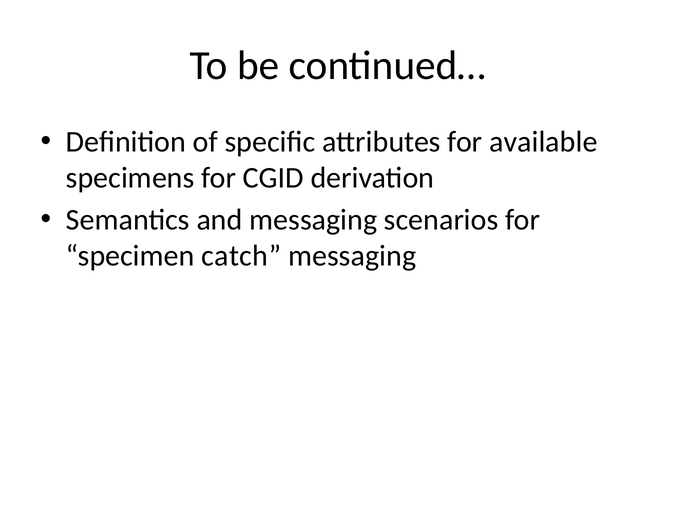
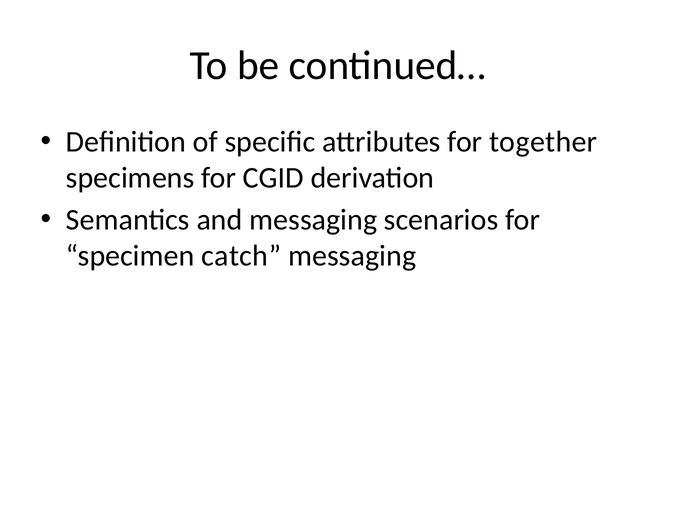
available: available -> together
